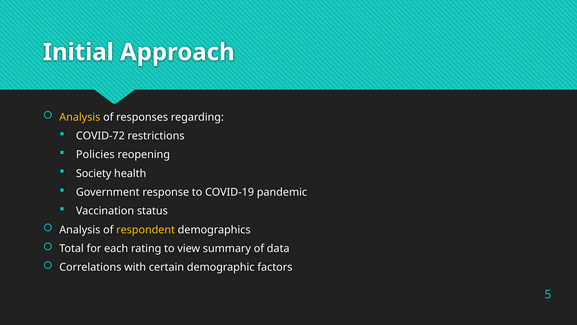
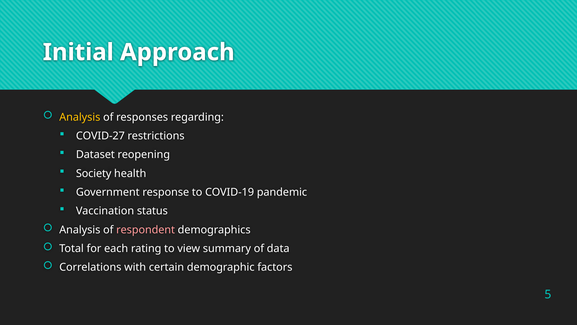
COVID-72: COVID-72 -> COVID-27
Policies: Policies -> Dataset
respondent colour: yellow -> pink
